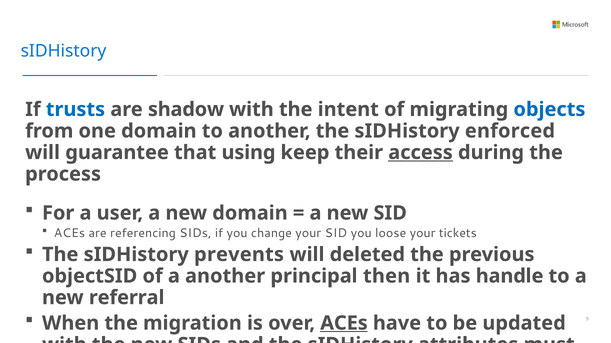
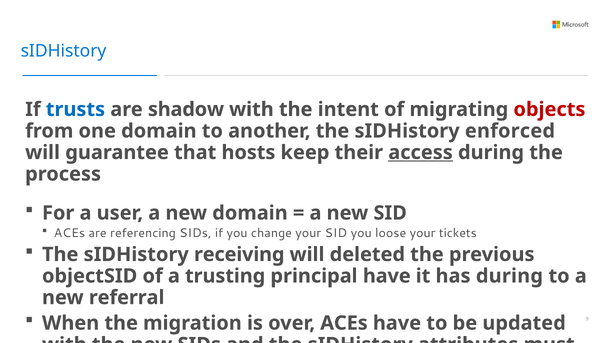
objects colour: blue -> red
using: using -> hosts
prevents: prevents -> receiving
a another: another -> trusting
principal then: then -> have
has handle: handle -> during
ACEs at (344, 324) underline: present -> none
